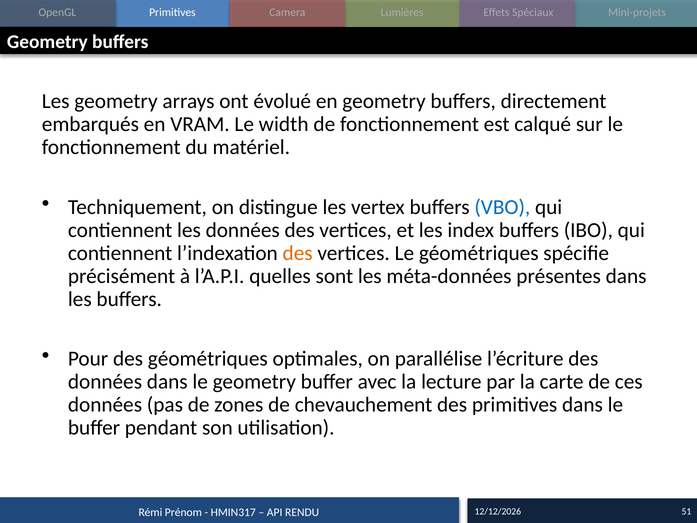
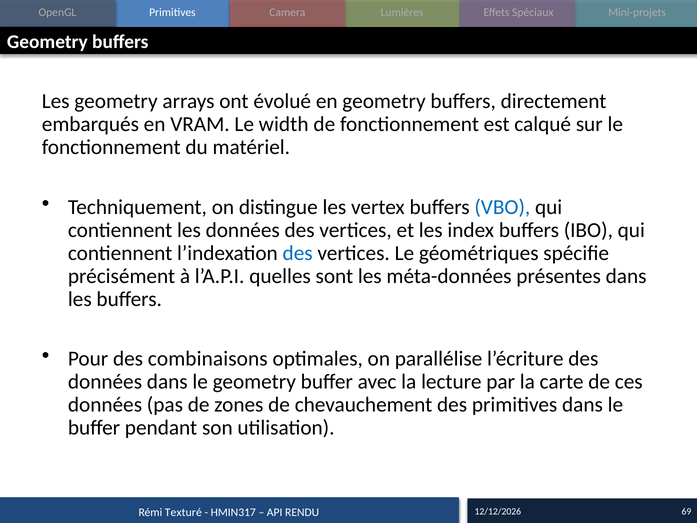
des at (298, 253) colour: orange -> blue
des géométriques: géométriques -> combinaisons
Prénom: Prénom -> Texturé
51: 51 -> 69
